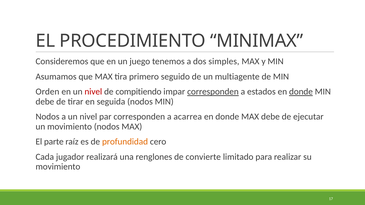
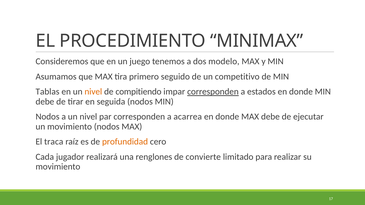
simples: simples -> modelo
multiagente: multiagente -> competitivo
Orden: Orden -> Tablas
nivel at (93, 92) colour: red -> orange
donde at (301, 92) underline: present -> none
parte: parte -> traca
